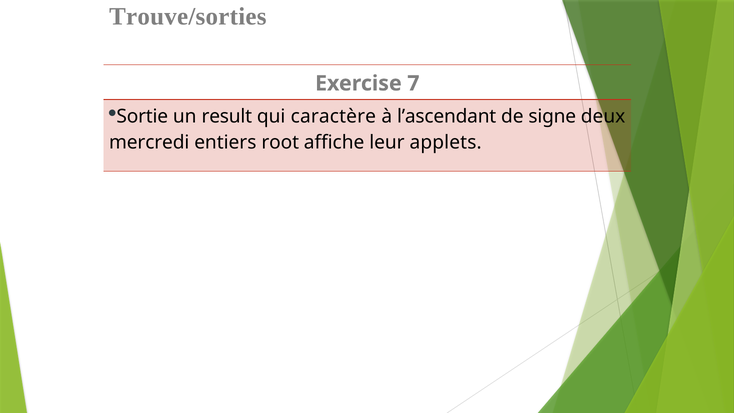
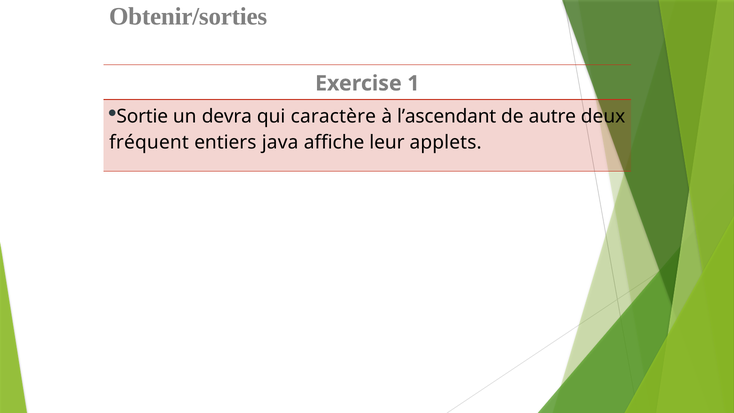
Trouve/sorties: Trouve/sorties -> Obtenir/sorties
7: 7 -> 1
result: result -> devra
signe: signe -> autre
mercredi: mercredi -> fréquent
root: root -> java
